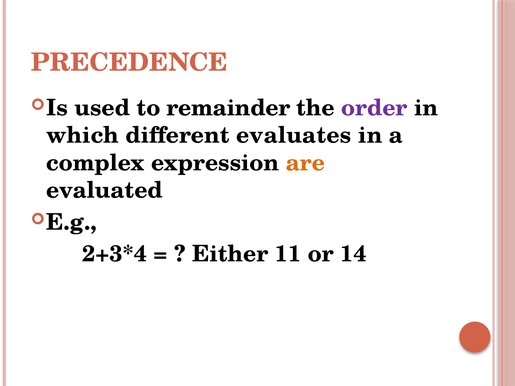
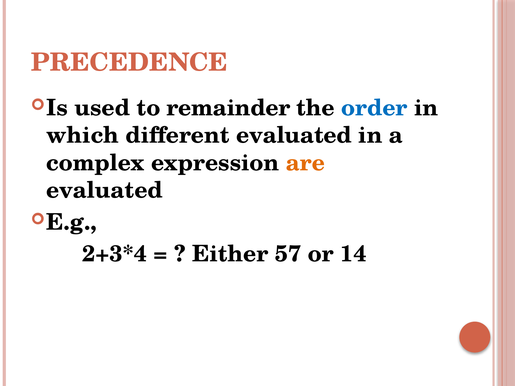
order colour: purple -> blue
different evaluates: evaluates -> evaluated
11: 11 -> 57
